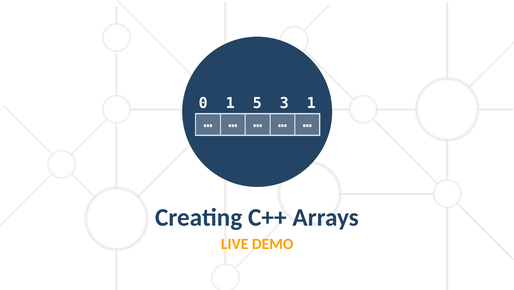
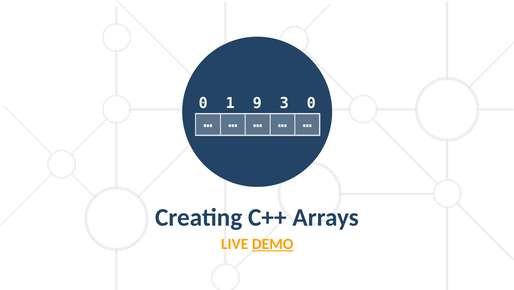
5: 5 -> 9
3 1: 1 -> 0
DEMO underline: none -> present
